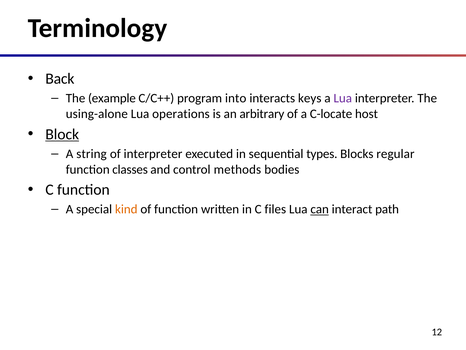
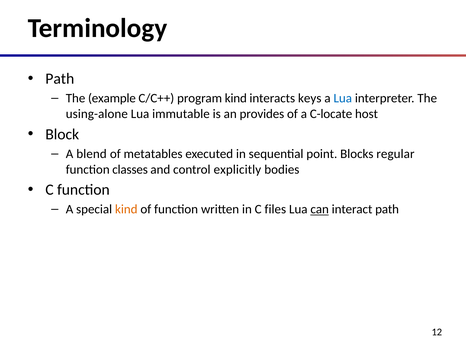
Back at (60, 79): Back -> Path
program into: into -> kind
Lua at (343, 98) colour: purple -> blue
operations: operations -> immutable
arbitrary: arbitrary -> provides
Block underline: present -> none
string: string -> blend
of interpreter: interpreter -> metatables
types: types -> point
methods: methods -> explicitly
